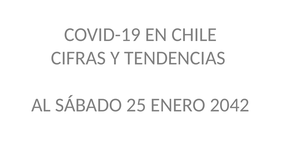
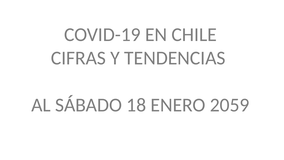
25: 25 -> 18
2042: 2042 -> 2059
